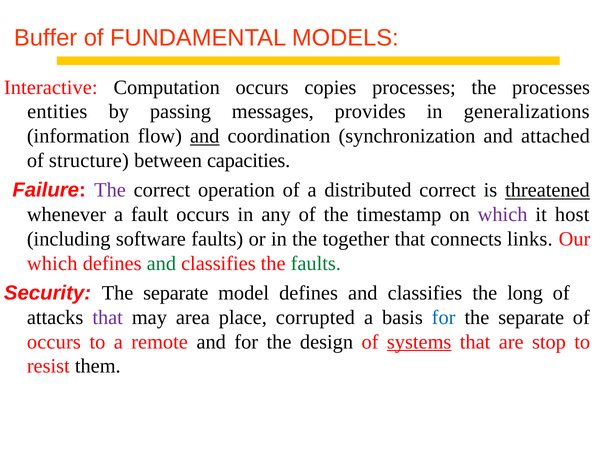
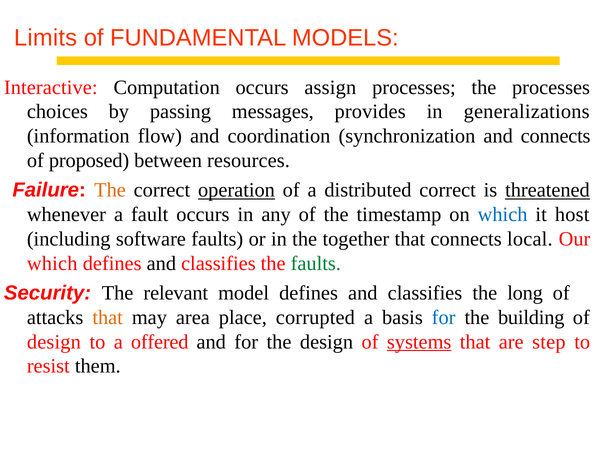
Buffer: Buffer -> Limits
copies: copies -> assign
entities: entities -> choices
and at (205, 136) underline: present -> none
and attached: attached -> connects
structure: structure -> proposed
capacities: capacities -> resources
The at (110, 190) colour: purple -> orange
operation underline: none -> present
which at (503, 215) colour: purple -> blue
links: links -> local
and at (161, 264) colour: green -> black
Security The separate: separate -> relevant
that at (108, 318) colour: purple -> orange
separate at (531, 318): separate -> building
occurs at (54, 342): occurs -> design
remote: remote -> offered
stop: stop -> step
